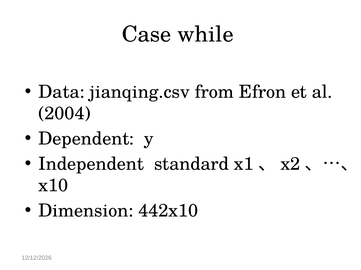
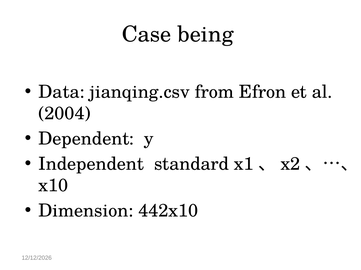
while: while -> being
